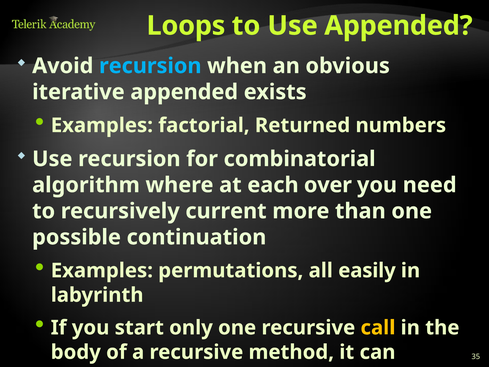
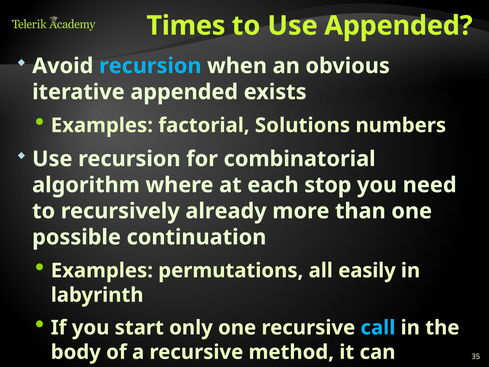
Loops: Loops -> Times
Returned: Returned -> Solutions
over: over -> stop
current: current -> already
call colour: yellow -> light blue
